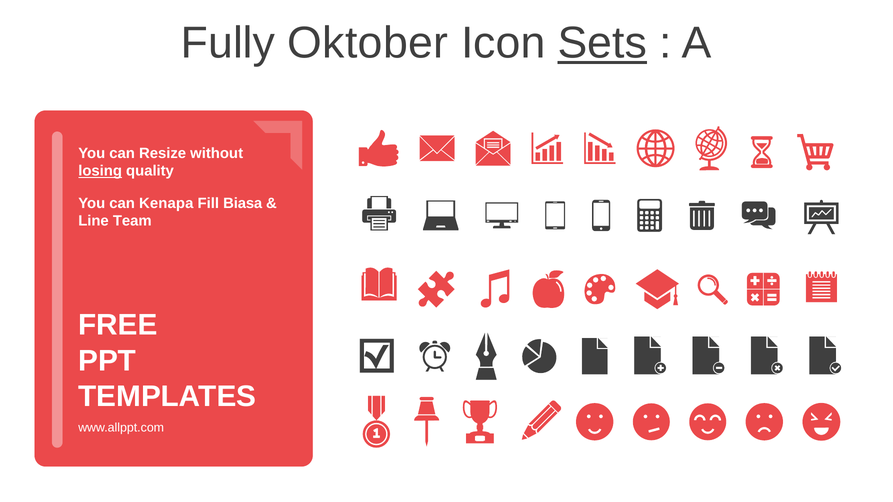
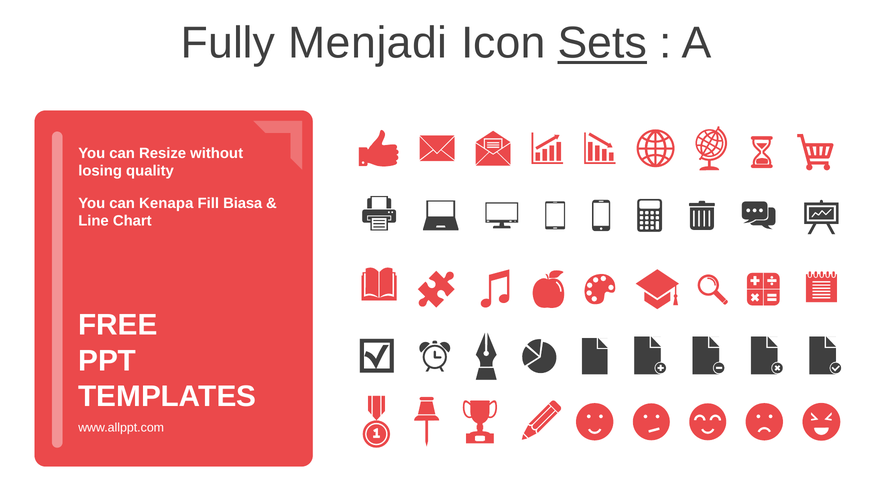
Oktober: Oktober -> Menjadi
losing underline: present -> none
Team: Team -> Chart
